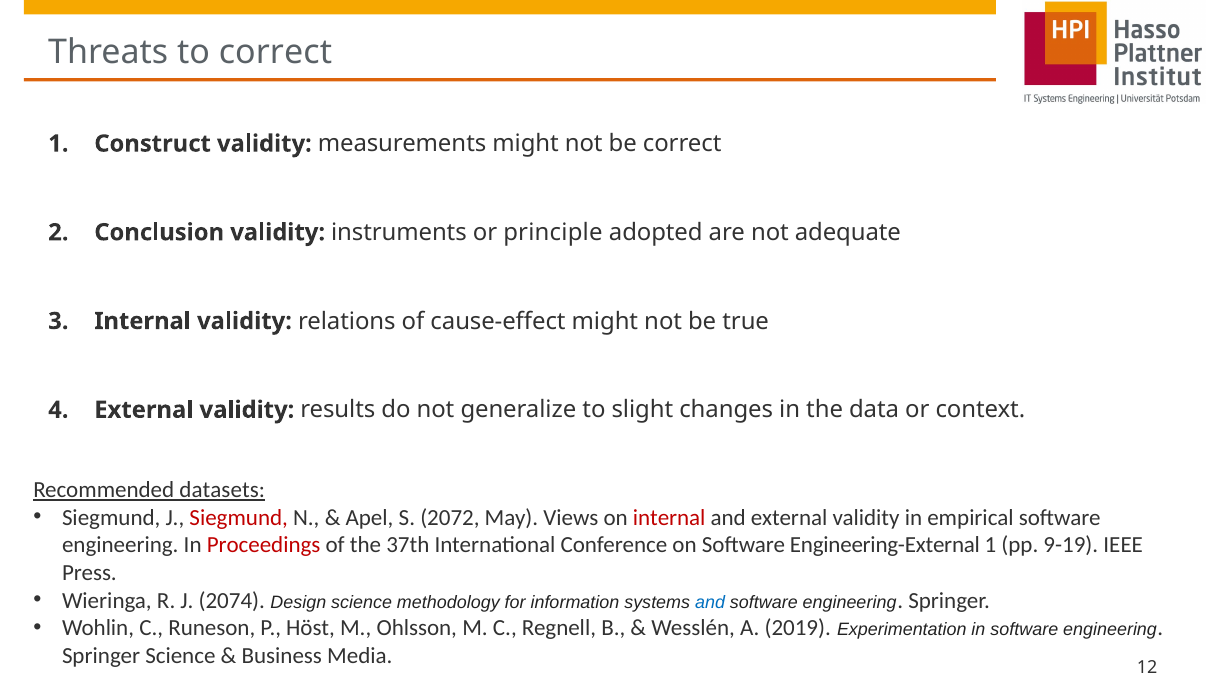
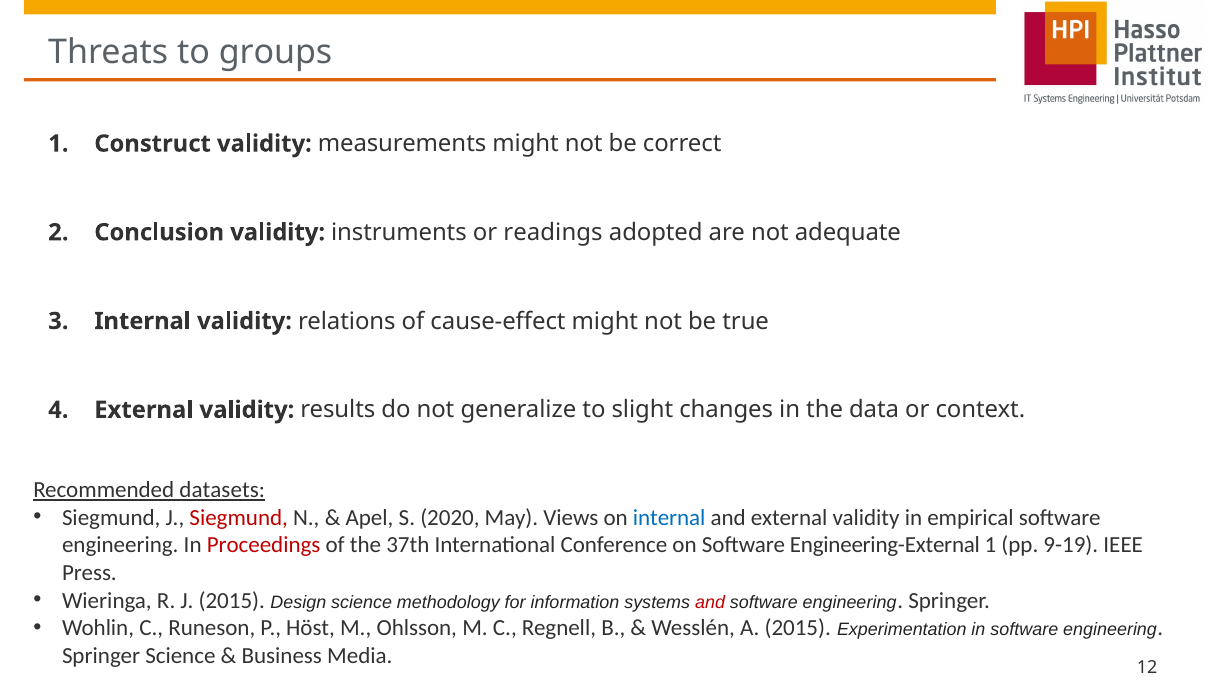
to correct: correct -> groups
principle: principle -> readings
2072: 2072 -> 2020
internal at (669, 517) colour: red -> blue
J 2074: 2074 -> 2015
and at (710, 602) colour: blue -> red
A 2019: 2019 -> 2015
